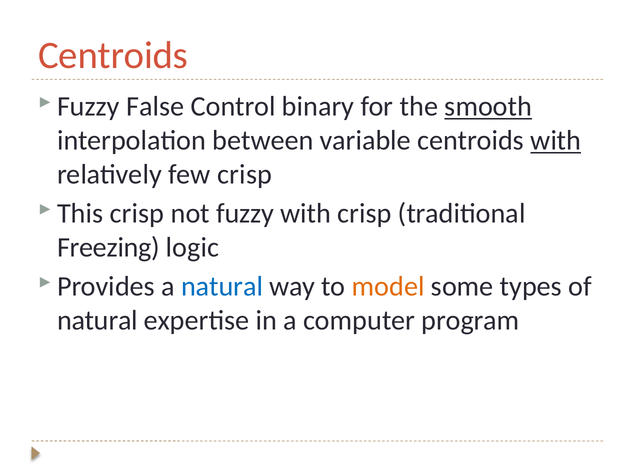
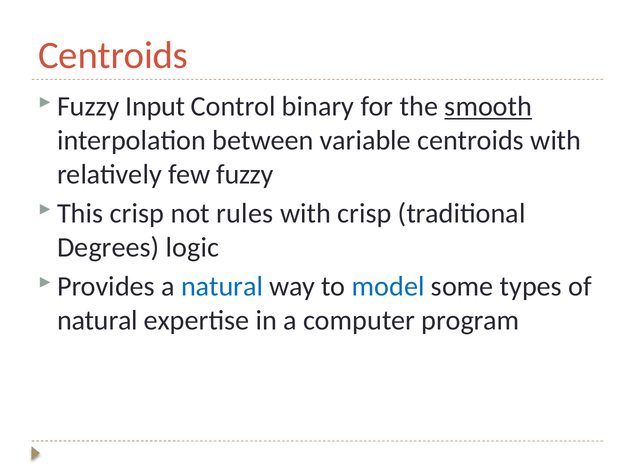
False: False -> Input
with at (556, 141) underline: present -> none
few crisp: crisp -> fuzzy
fuzzy: fuzzy -> rules
Freezing: Freezing -> Degrees
model colour: orange -> blue
